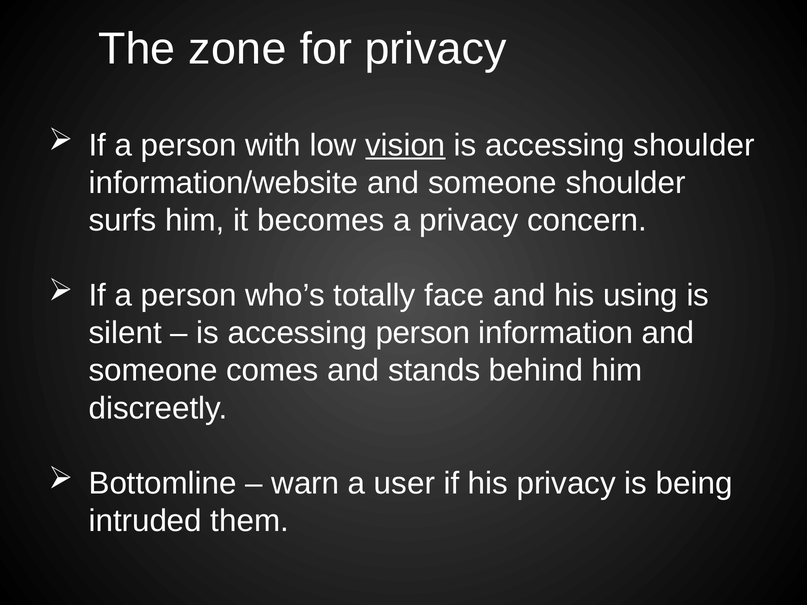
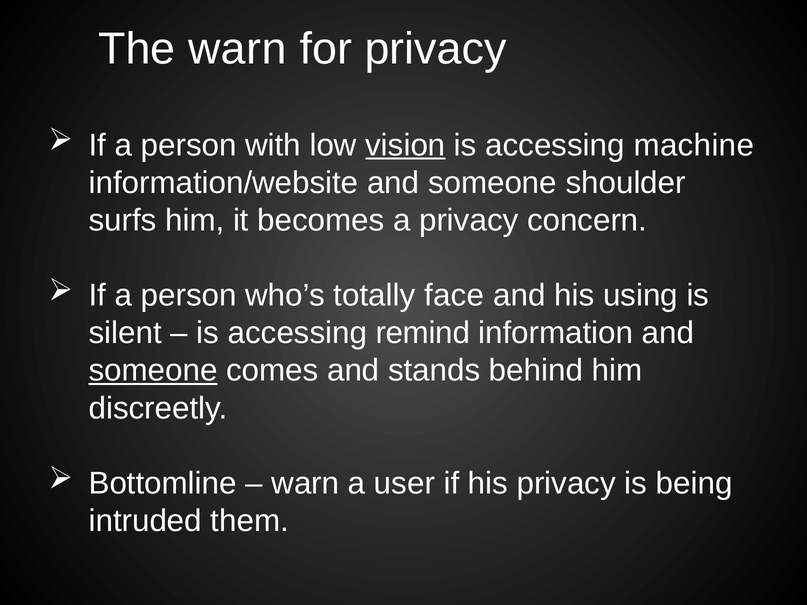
The zone: zone -> warn
accessing shoulder: shoulder -> machine
accessing person: person -> remind
someone at (153, 371) underline: none -> present
